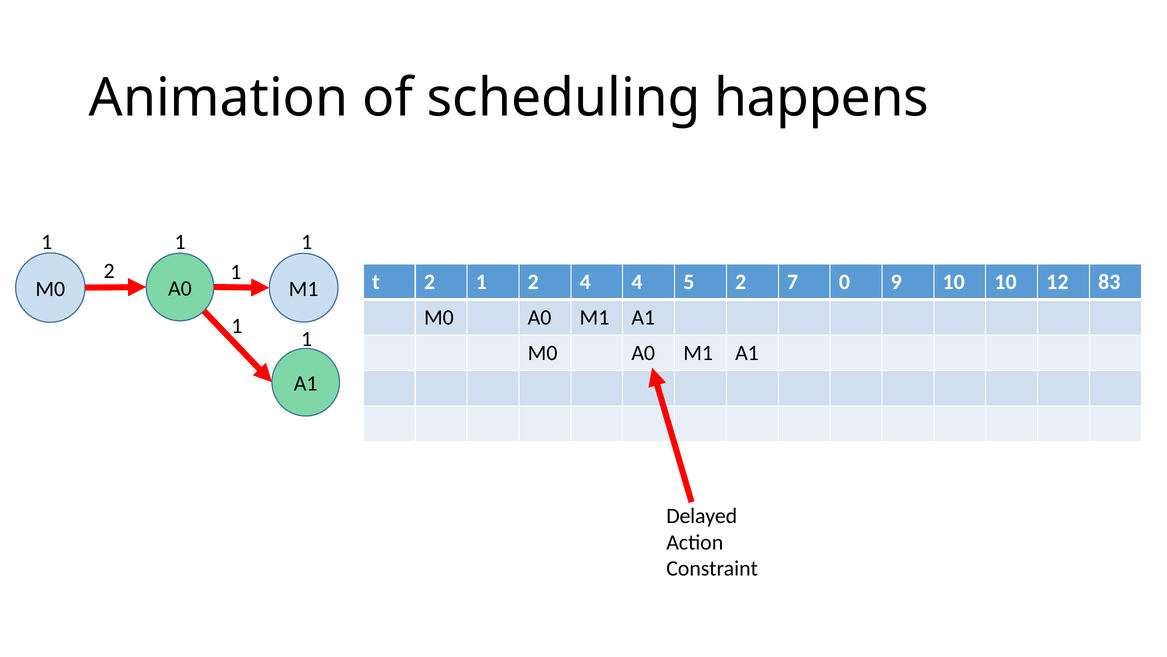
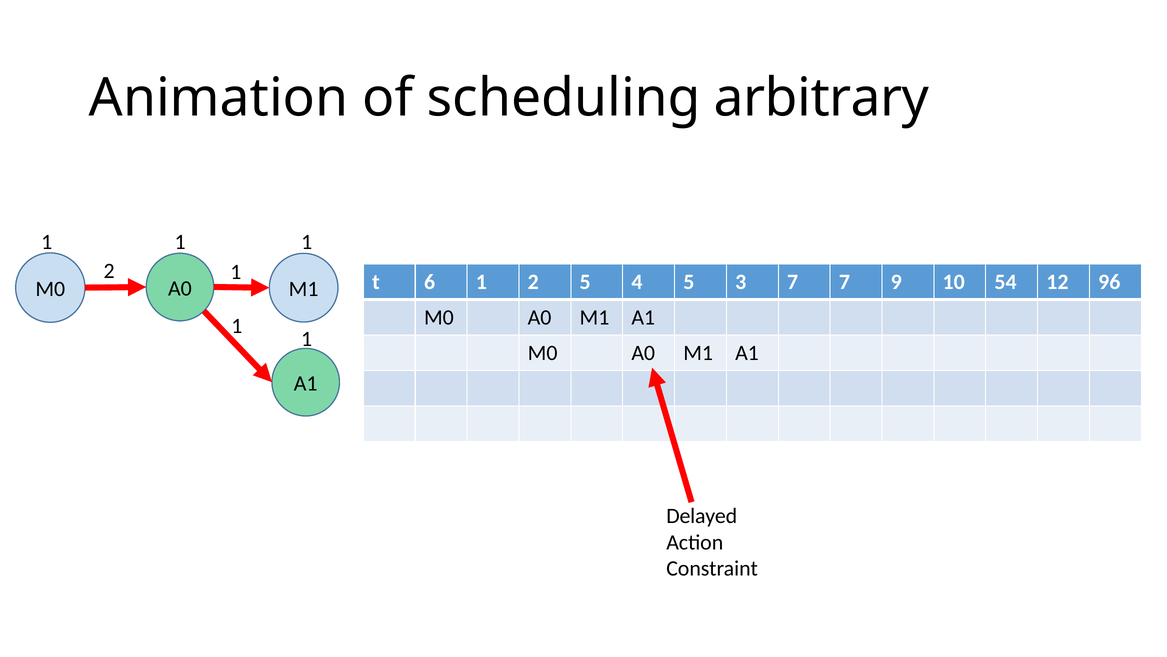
happens: happens -> arbitrary
t 2: 2 -> 6
2 4: 4 -> 5
5 2: 2 -> 3
7 0: 0 -> 7
10 10: 10 -> 54
83: 83 -> 96
